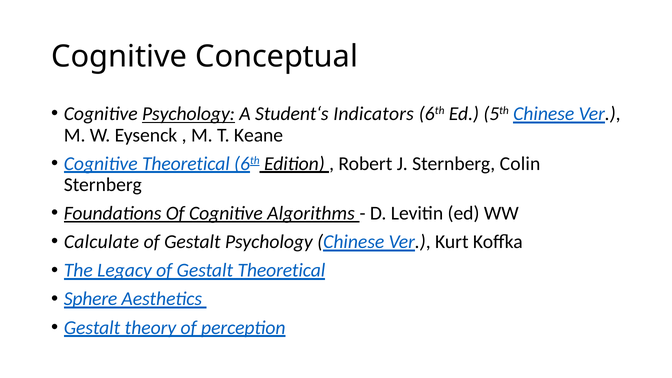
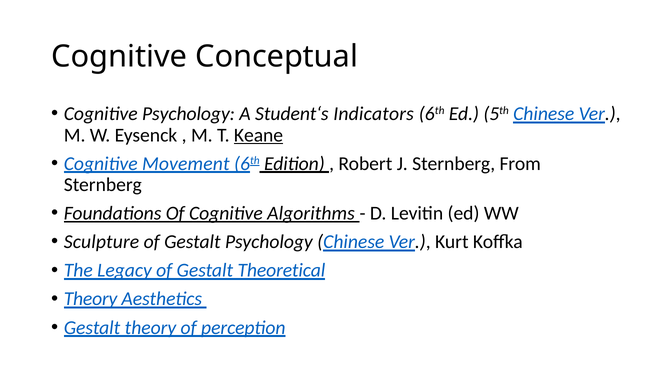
Psychology at (189, 114) underline: present -> none
Keane underline: none -> present
Cognitive Theoretical: Theoretical -> Movement
Colin: Colin -> From
Calculate: Calculate -> Sculpture
Sphere at (91, 299): Sphere -> Theory
